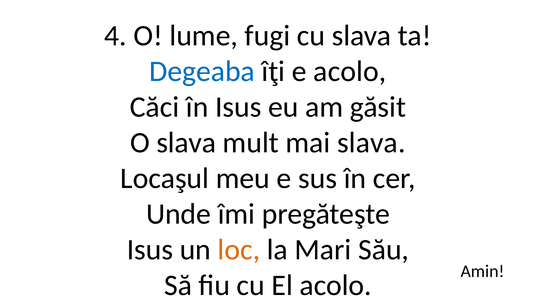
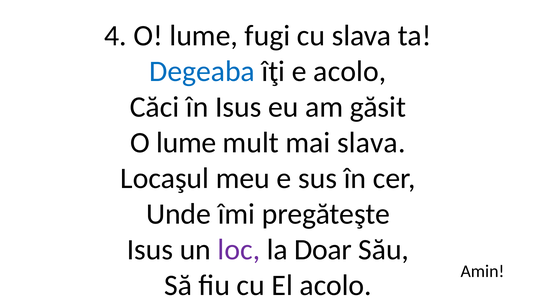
slava at (186, 143): slava -> lume
loc colour: orange -> purple
Mari: Mari -> Doar
